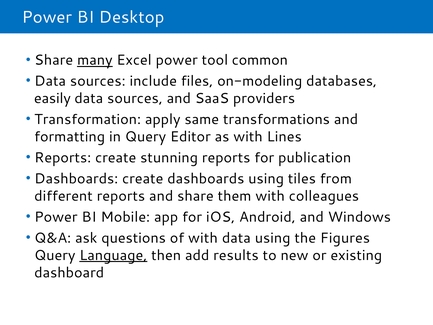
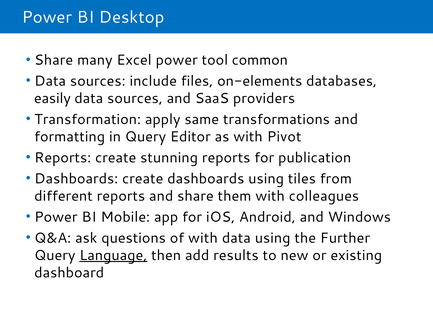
many underline: present -> none
on-modeling: on-modeling -> on-elements
Lines: Lines -> Pivot
Figures: Figures -> Further
